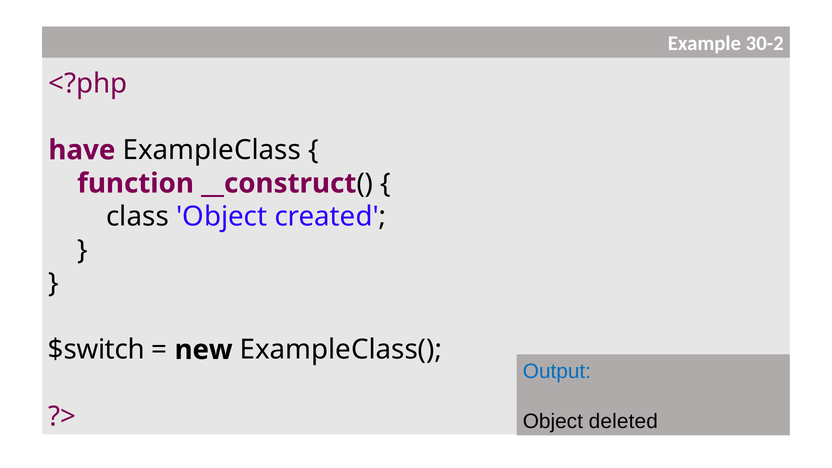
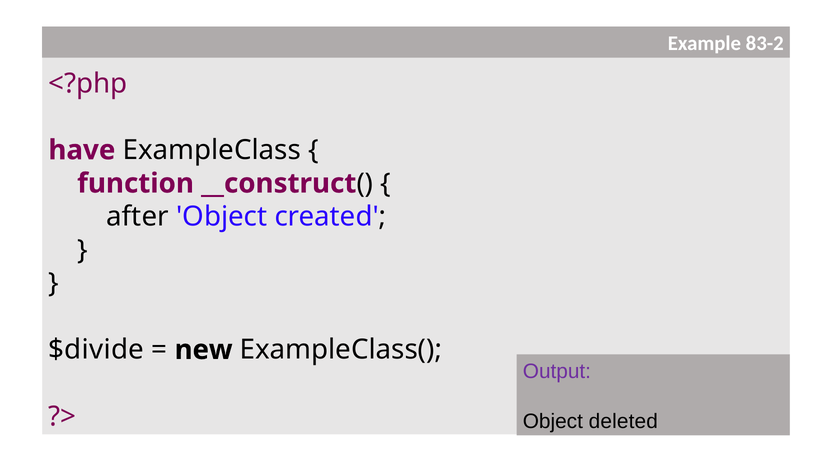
30-2: 30-2 -> 83-2
class: class -> after
$switch: $switch -> $divide
Output colour: blue -> purple
